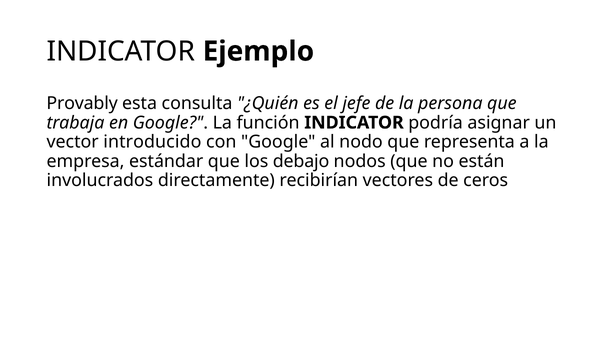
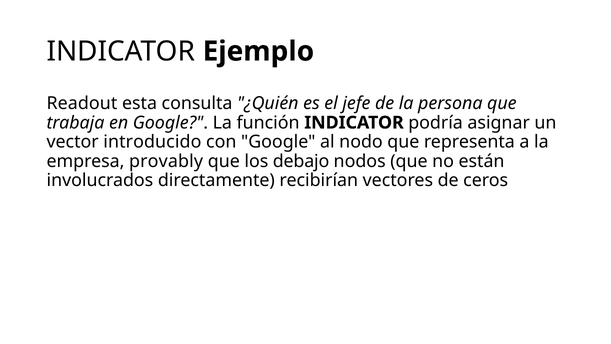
Provably: Provably -> Readout
estándar: estándar -> provably
